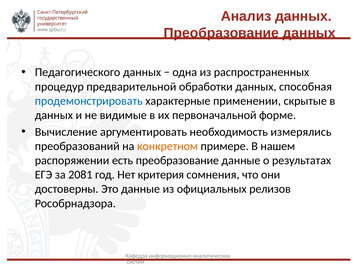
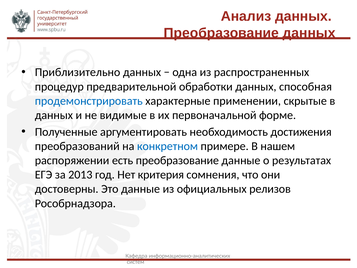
Педагогического: Педагогического -> Приблизительно
Вычисление: Вычисление -> Полученные
измерялись: измерялись -> достижения
конкретном colour: orange -> blue
2081: 2081 -> 2013
